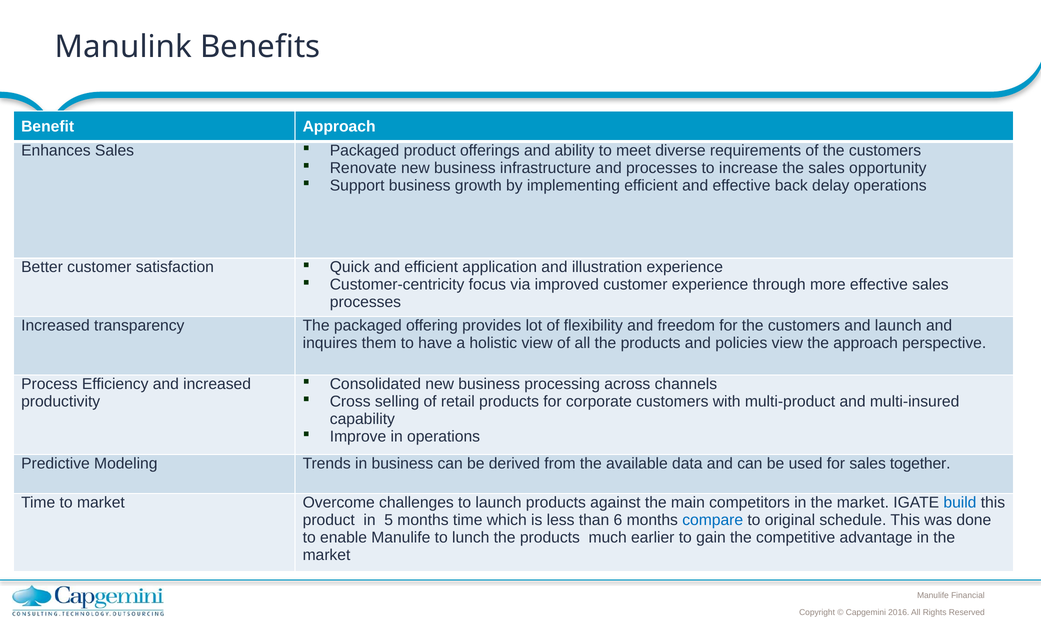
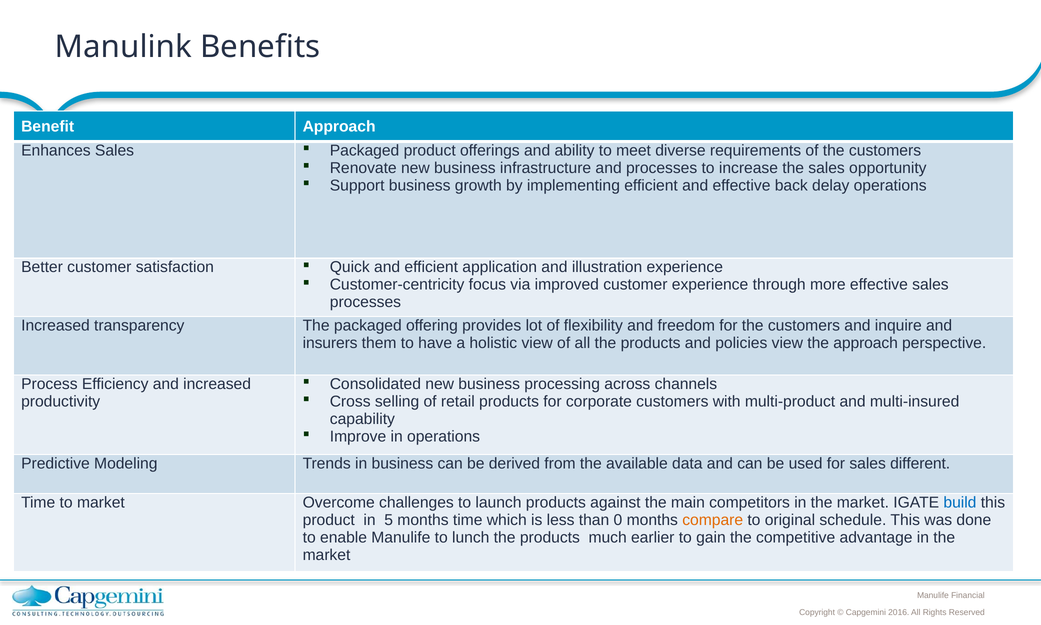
and launch: launch -> inquire
inquires: inquires -> insurers
together: together -> different
6: 6 -> 0
compare colour: blue -> orange
